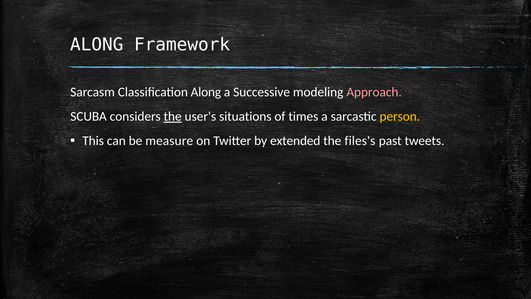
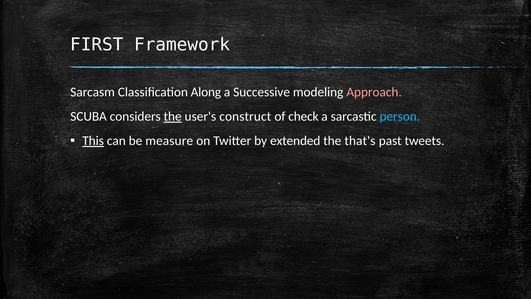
ALONG at (97, 45): ALONG -> FIRST
situations: situations -> construct
times: times -> check
person colour: yellow -> light blue
This underline: none -> present
files's: files's -> that's
